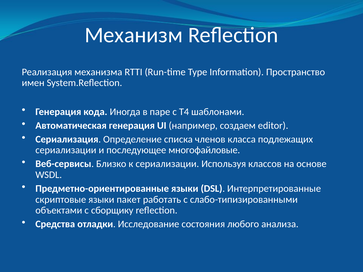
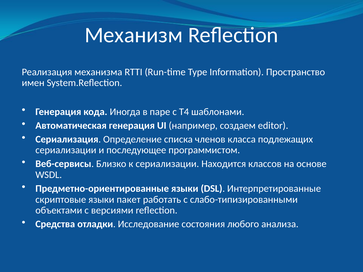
многофайловые: многофайловые -> программистом
Используя: Используя -> Находится
сборщику: сборщику -> версиями
